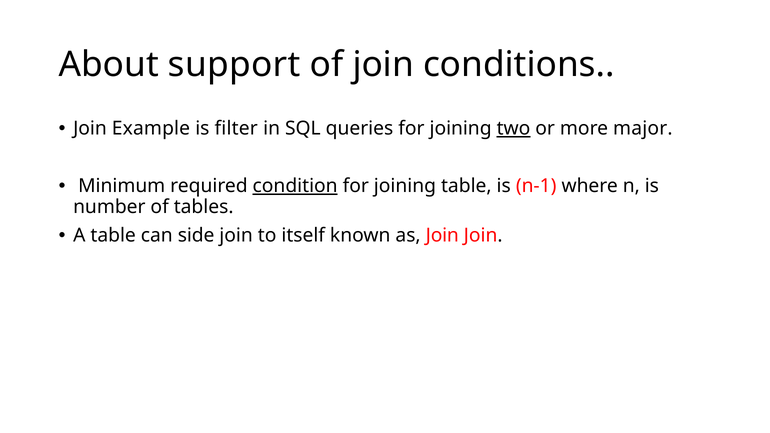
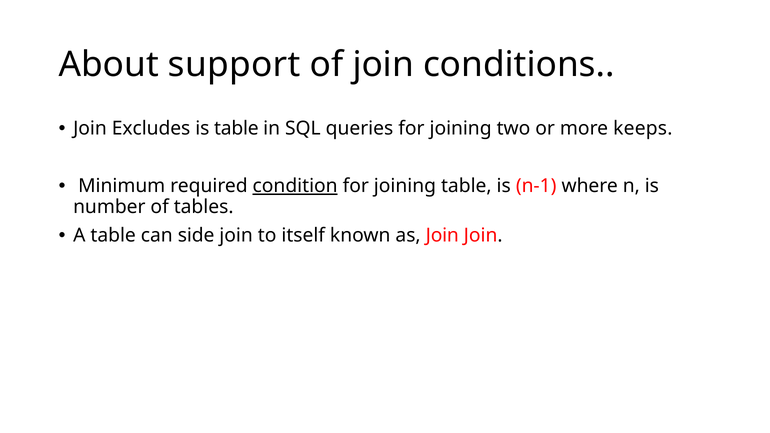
Example: Example -> Excludes
is filter: filter -> table
two underline: present -> none
major: major -> keeps
